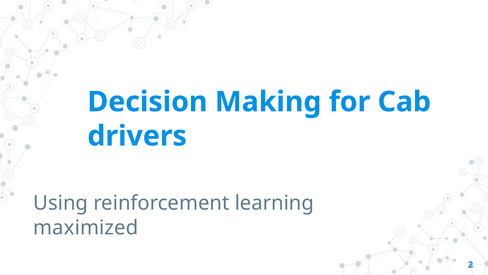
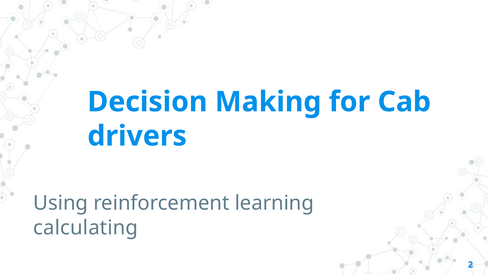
maximized: maximized -> calculating
